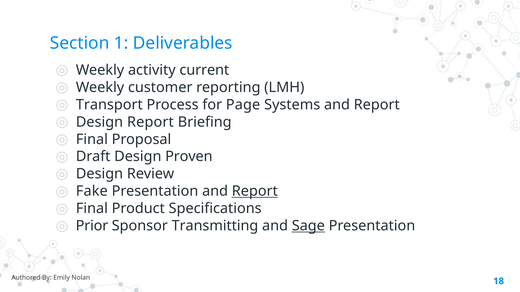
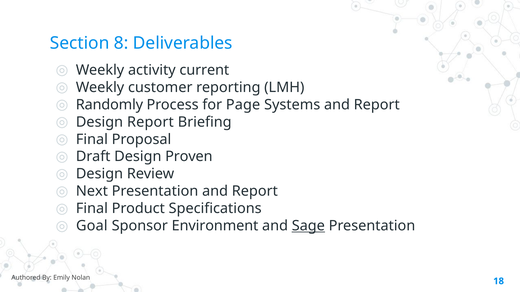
1: 1 -> 8
Transport: Transport -> Randomly
Fake: Fake -> Next
Report at (255, 192) underline: present -> none
Prior: Prior -> Goal
Transmitting: Transmitting -> Environment
